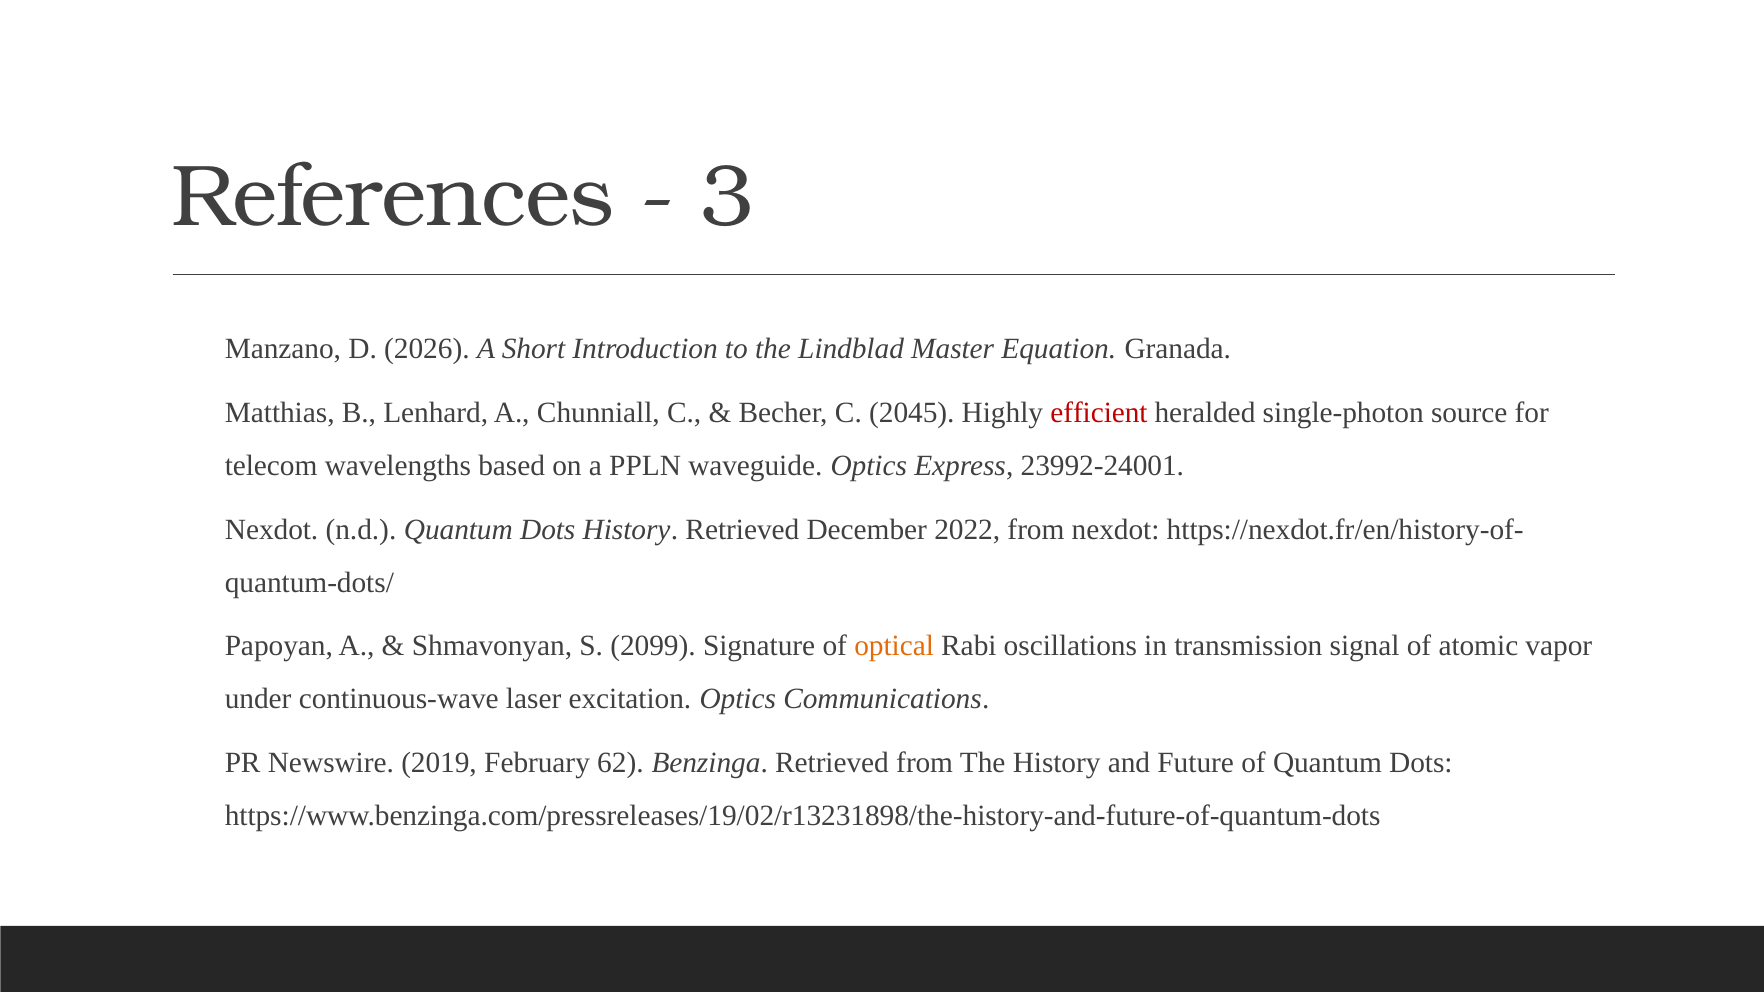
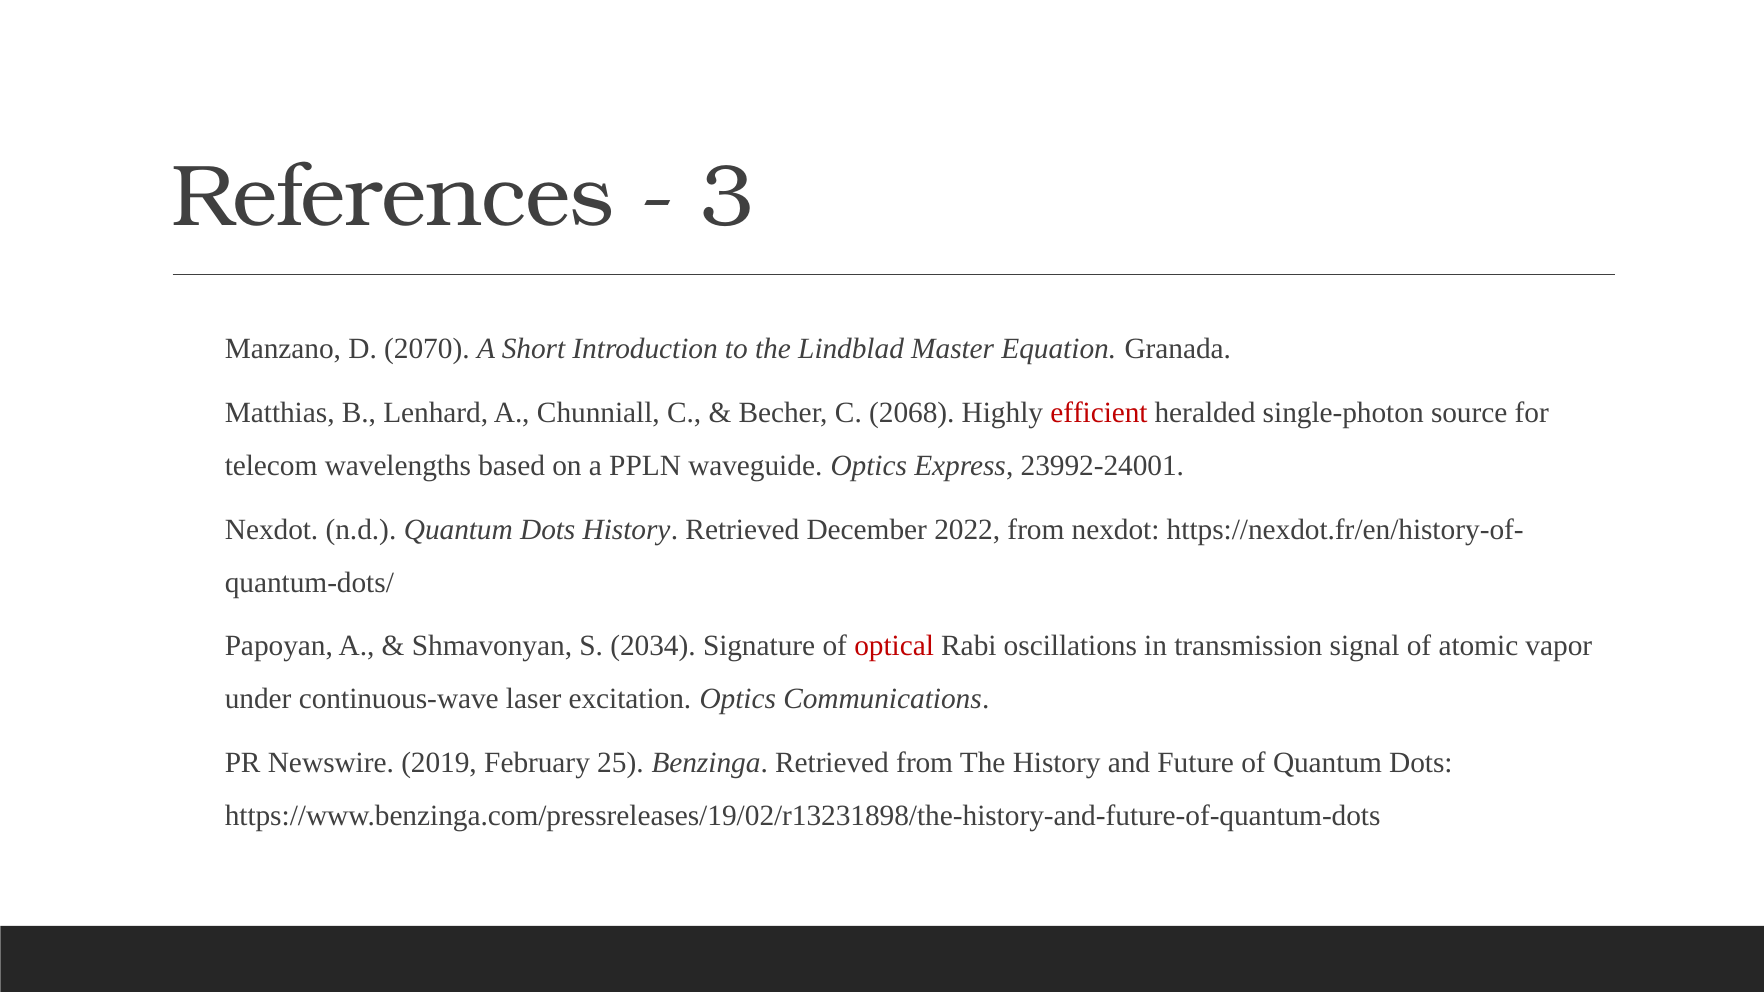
2026: 2026 -> 2070
2045: 2045 -> 2068
2099: 2099 -> 2034
optical colour: orange -> red
62: 62 -> 25
